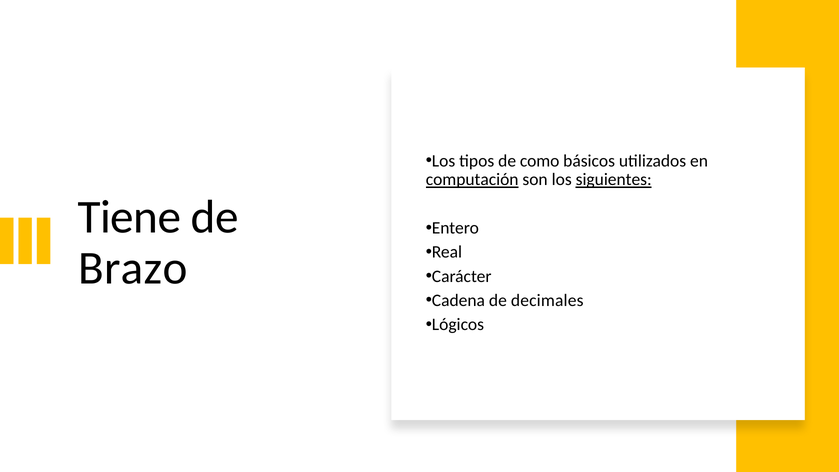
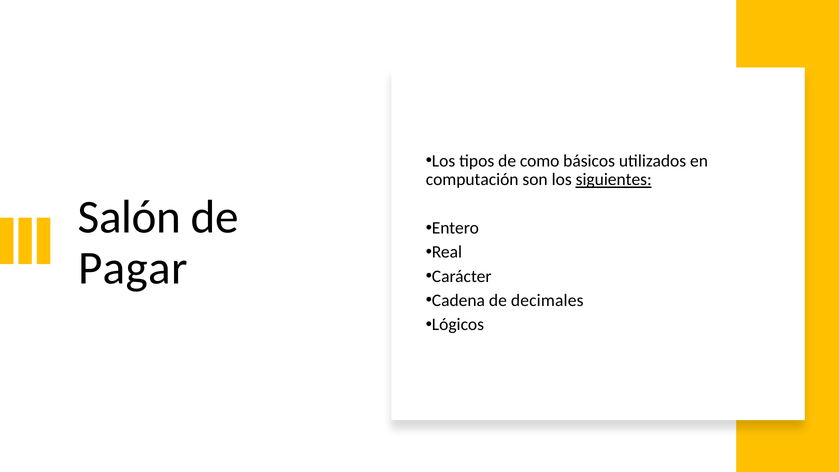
computación underline: present -> none
Tiene: Tiene -> Salón
Brazo: Brazo -> Pagar
